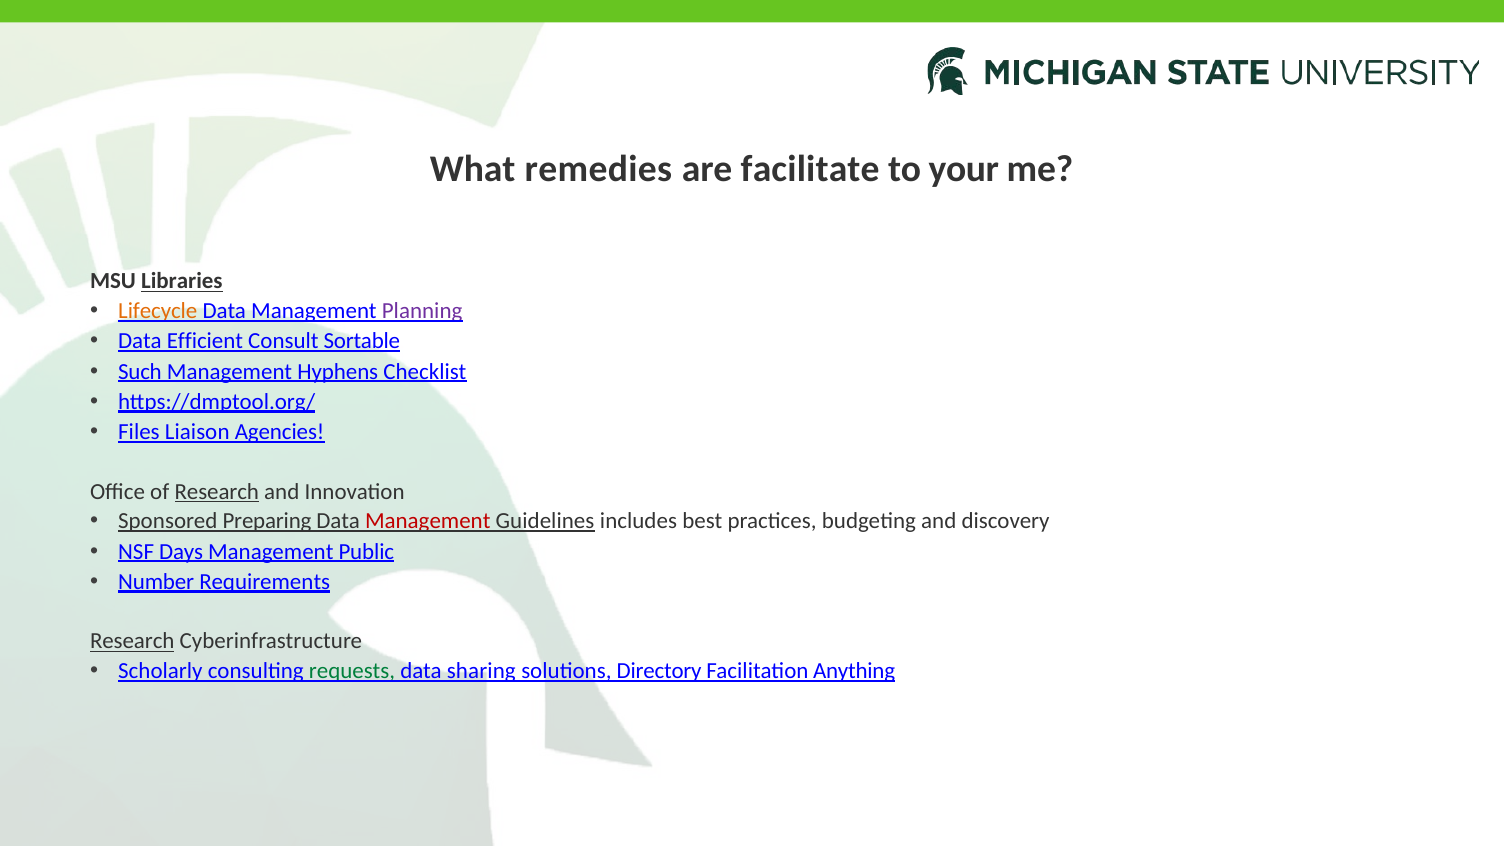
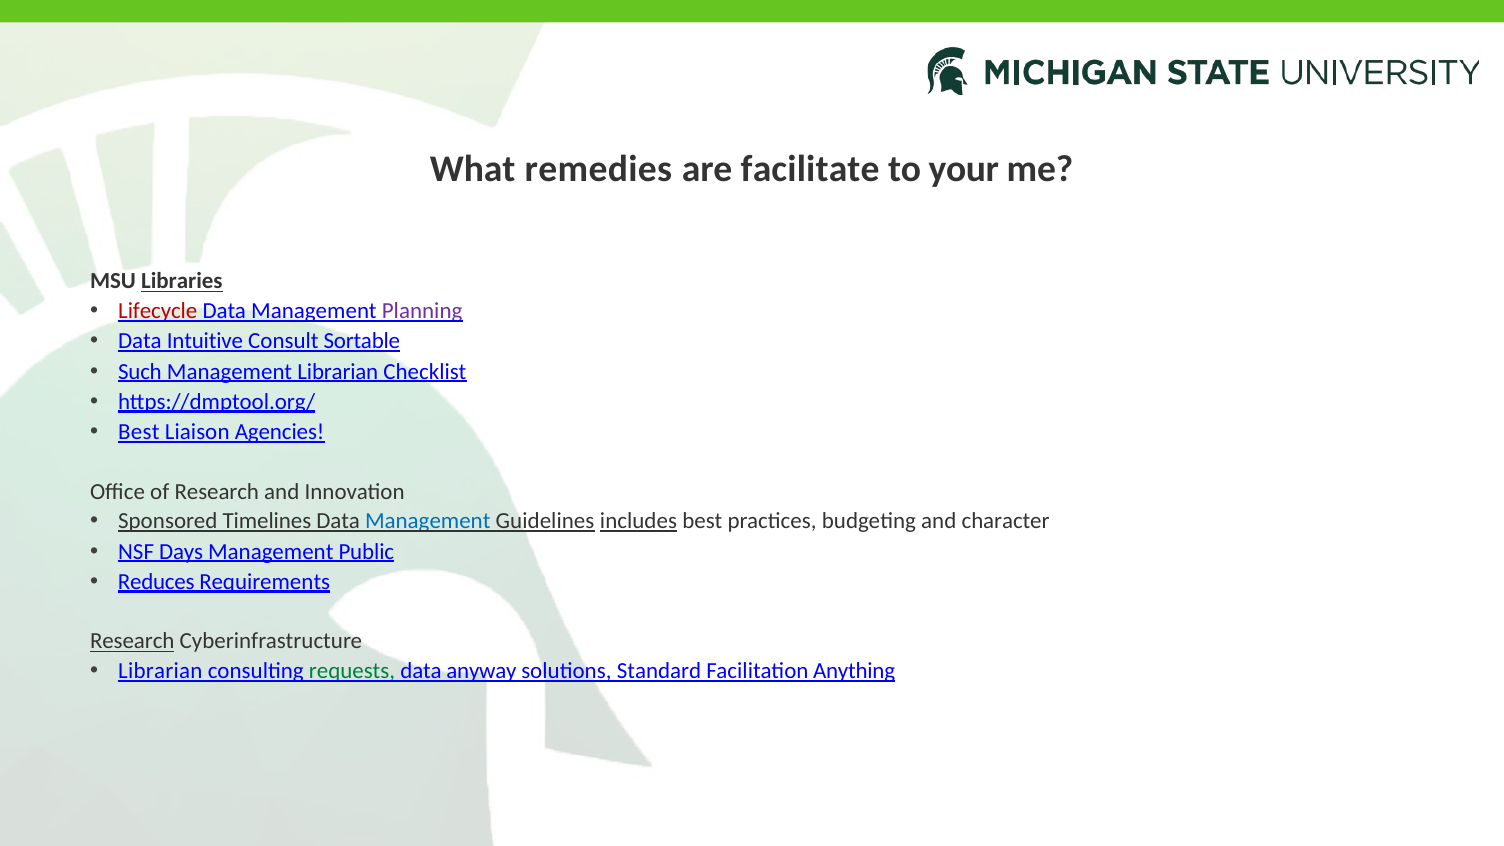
Lifecycle colour: orange -> red
Efficient: Efficient -> Intuitive
Management Hyphens: Hyphens -> Librarian
Files at (139, 432): Files -> Best
Research at (217, 492) underline: present -> none
Preparing: Preparing -> Timelines
Management at (428, 521) colour: red -> blue
includes underline: none -> present
discovery: discovery -> character
Number: Number -> Reduces
Scholarly at (160, 671): Scholarly -> Librarian
sharing: sharing -> anyway
Directory: Directory -> Standard
